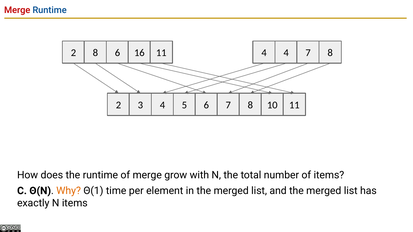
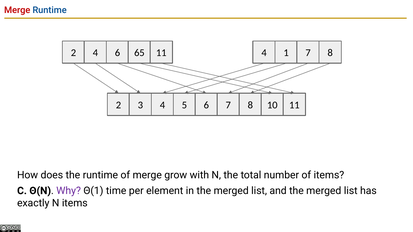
2 8: 8 -> 4
16: 16 -> 65
4 4: 4 -> 1
Why colour: orange -> purple
